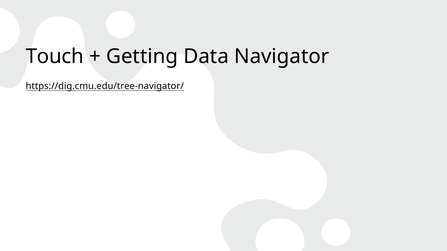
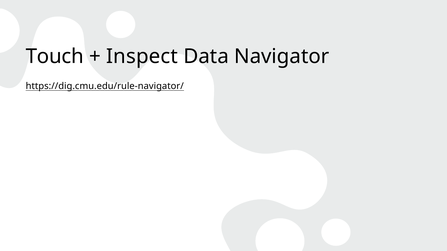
Getting: Getting -> Inspect
https://dig.cmu.edu/tree-navigator/: https://dig.cmu.edu/tree-navigator/ -> https://dig.cmu.edu/rule-navigator/
